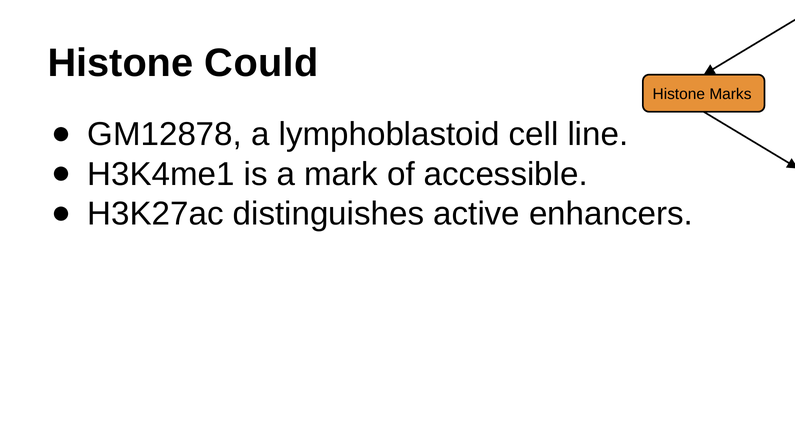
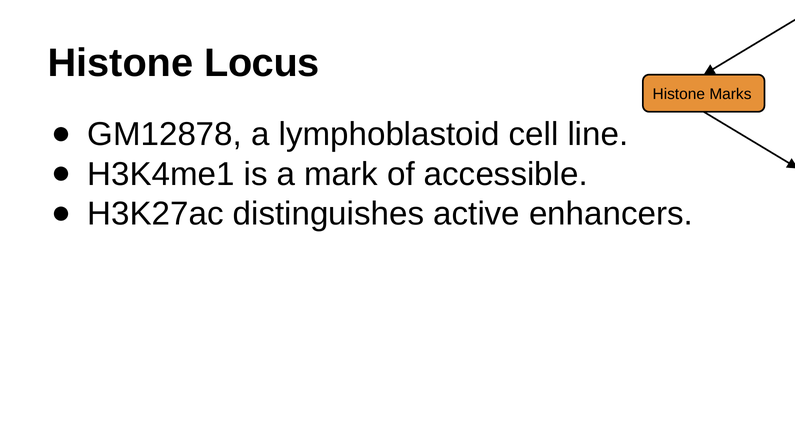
Could: Could -> Locus
